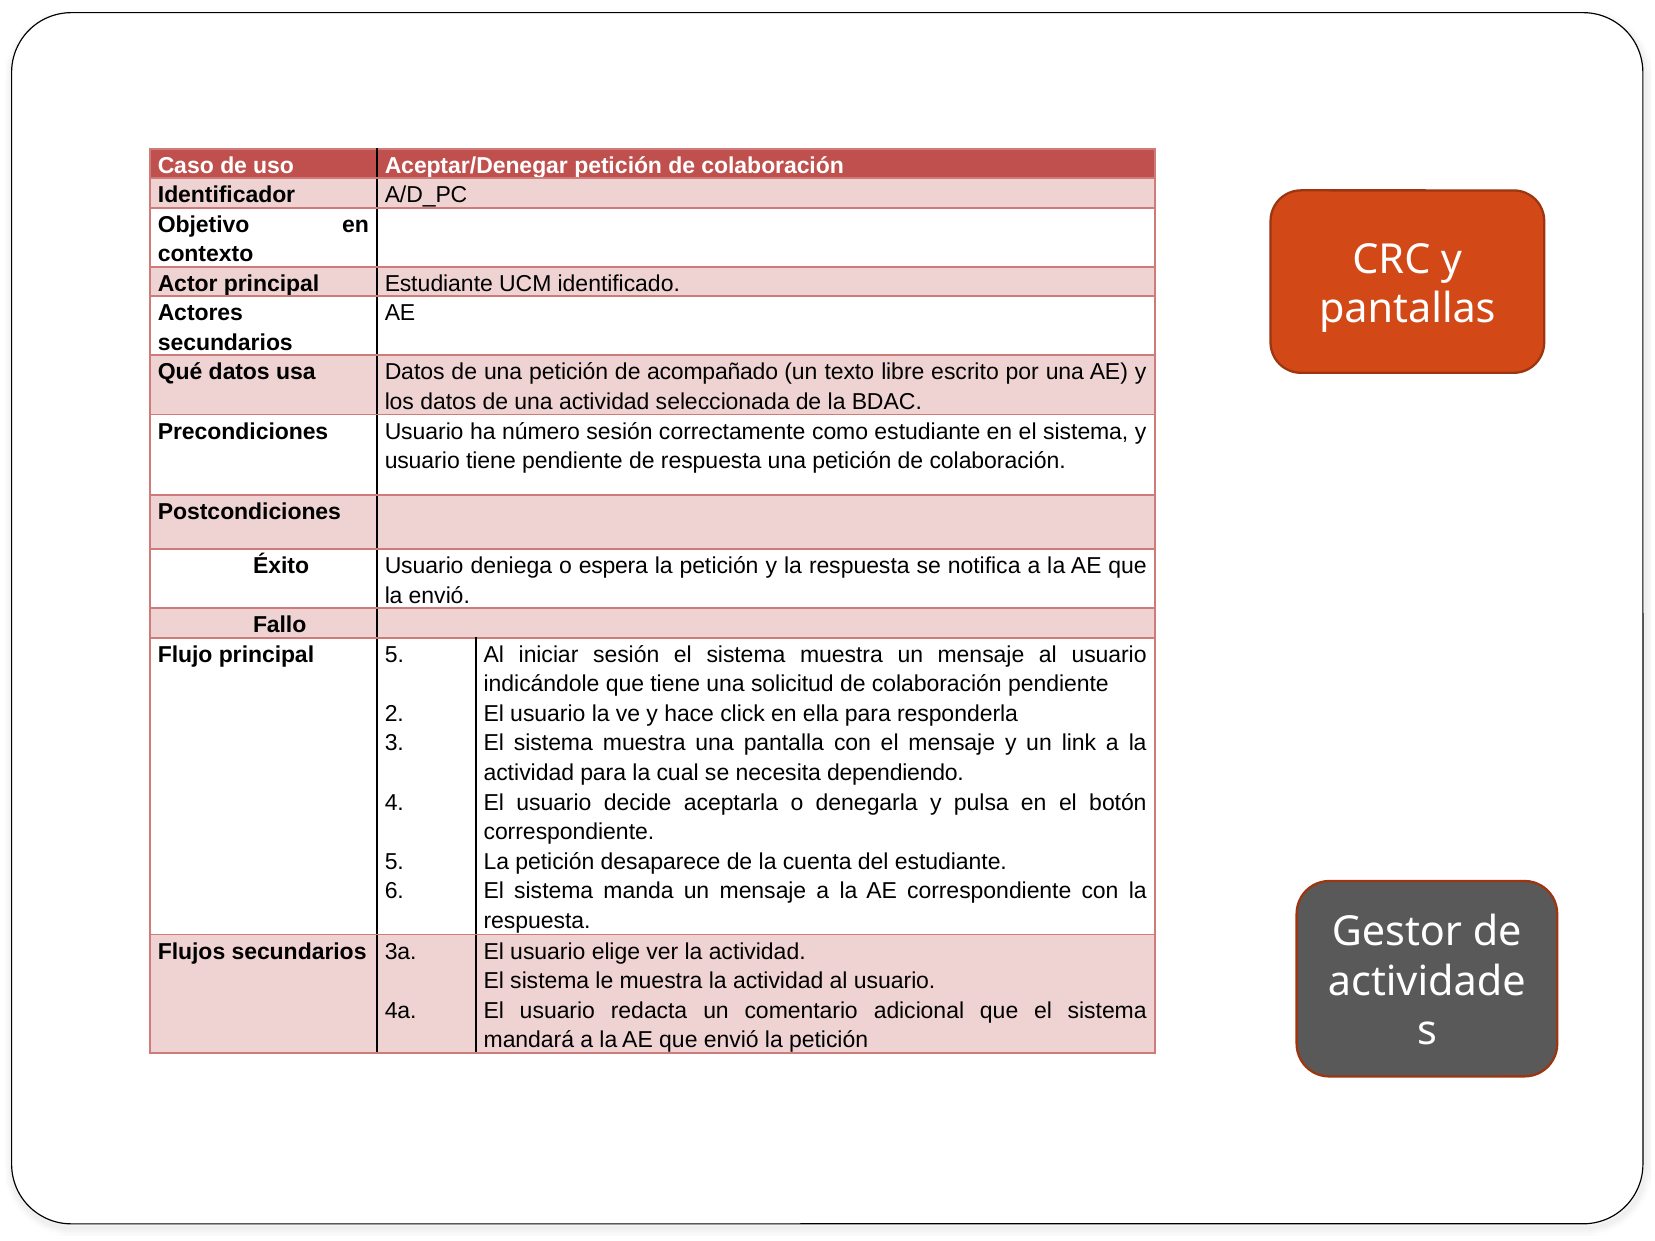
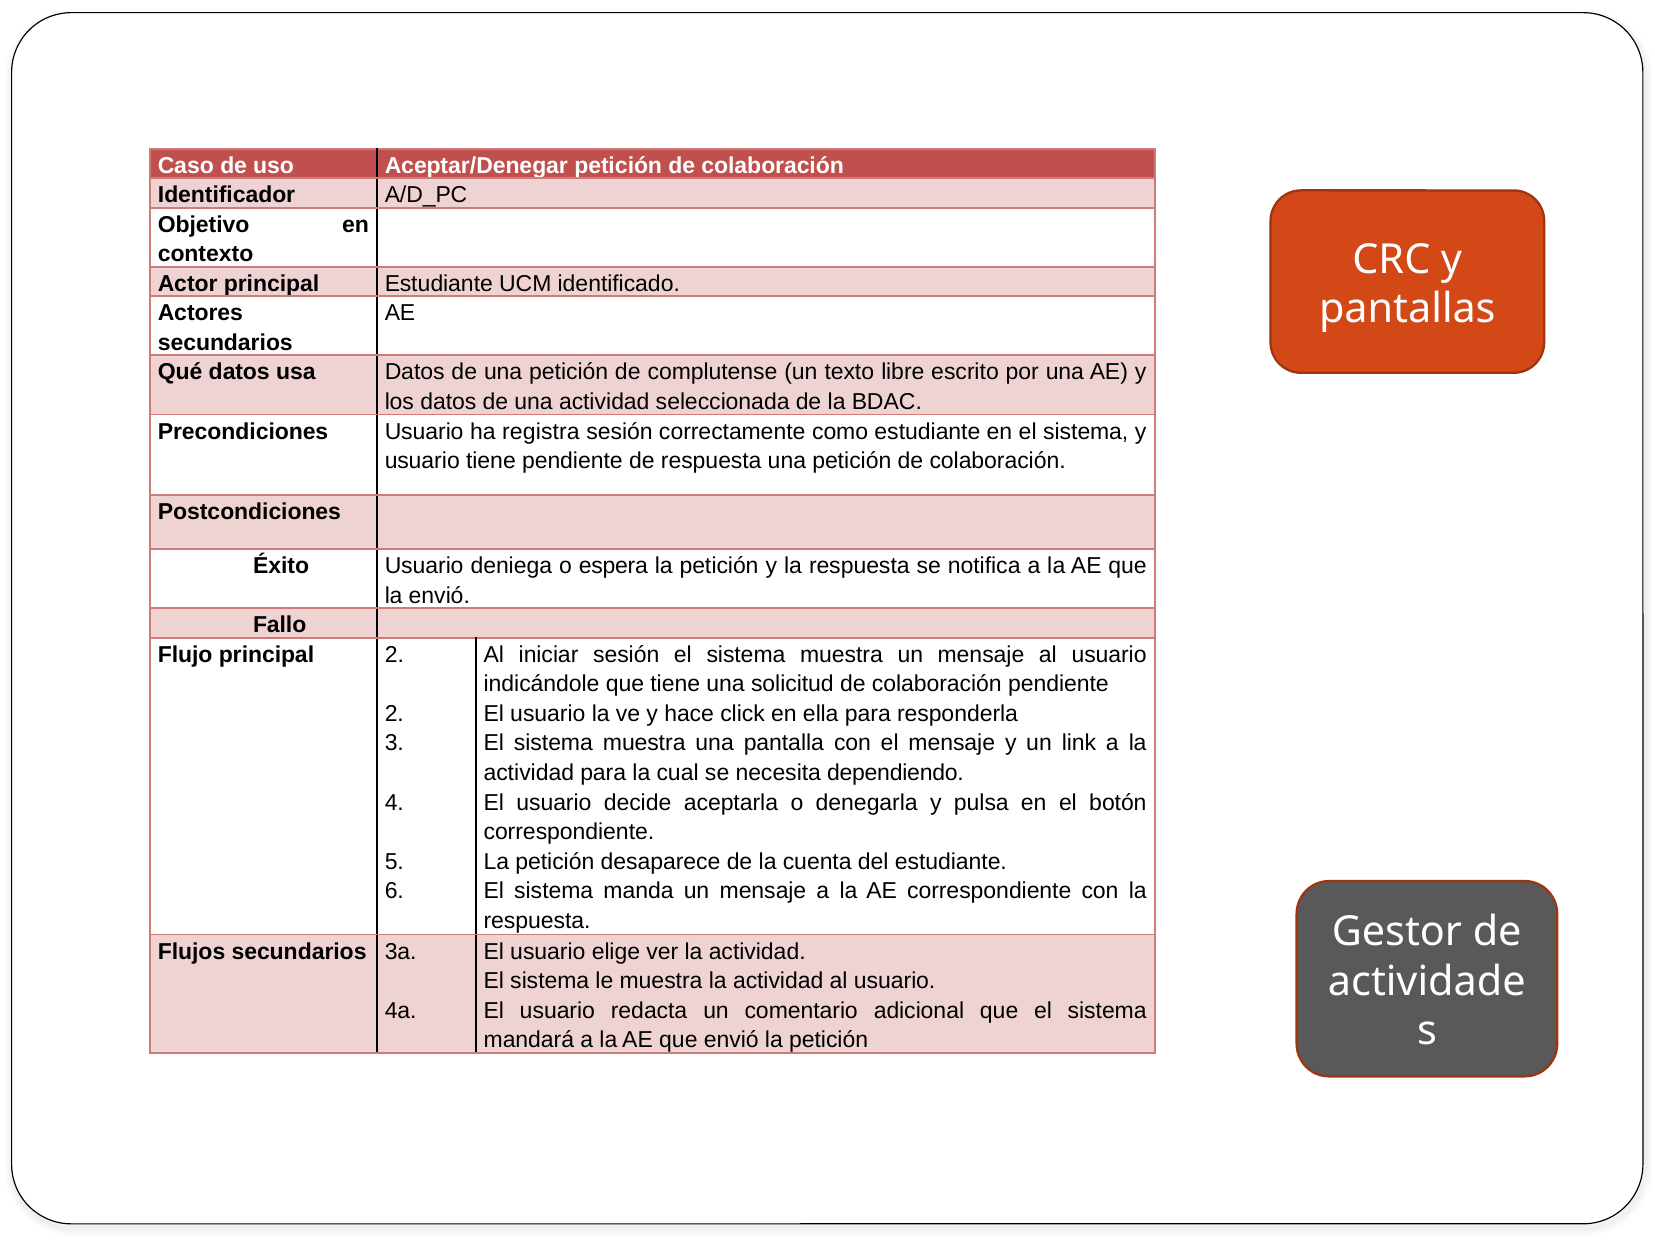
acompañado: acompañado -> complutense
número: número -> registra
principal 5: 5 -> 2
